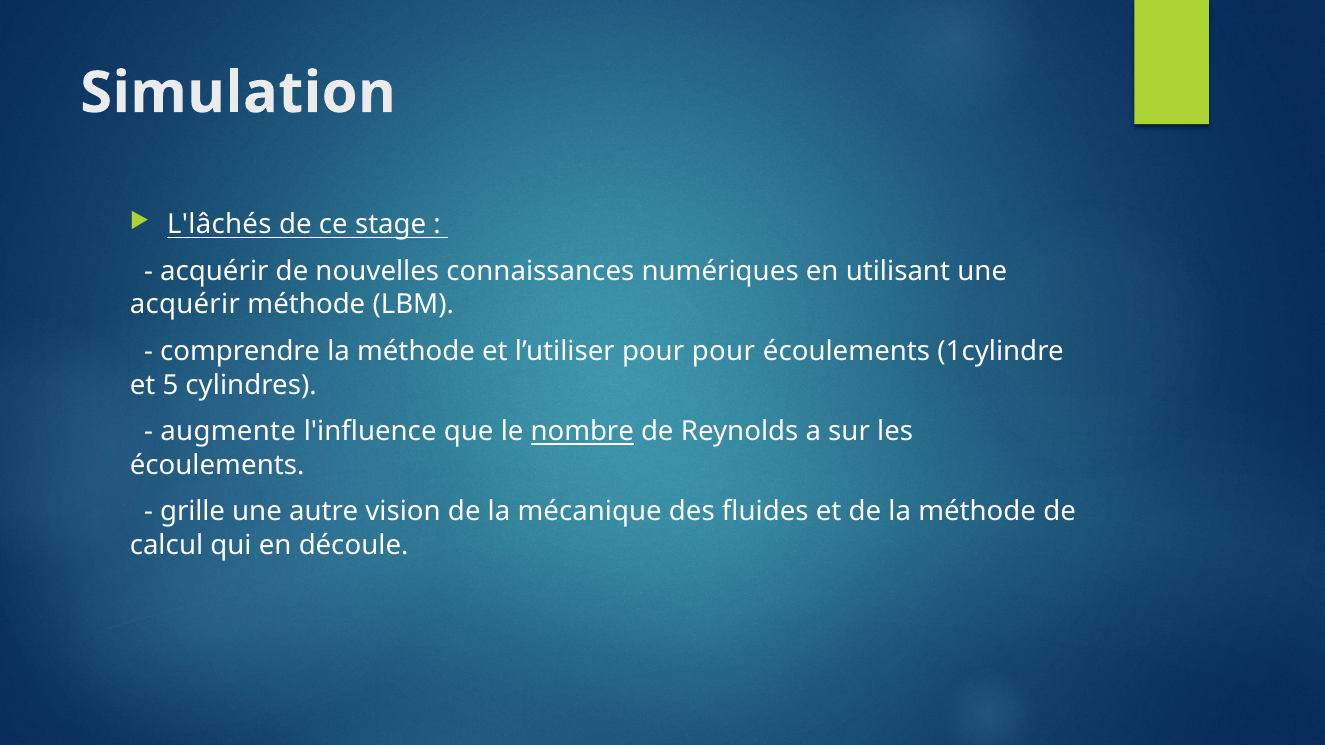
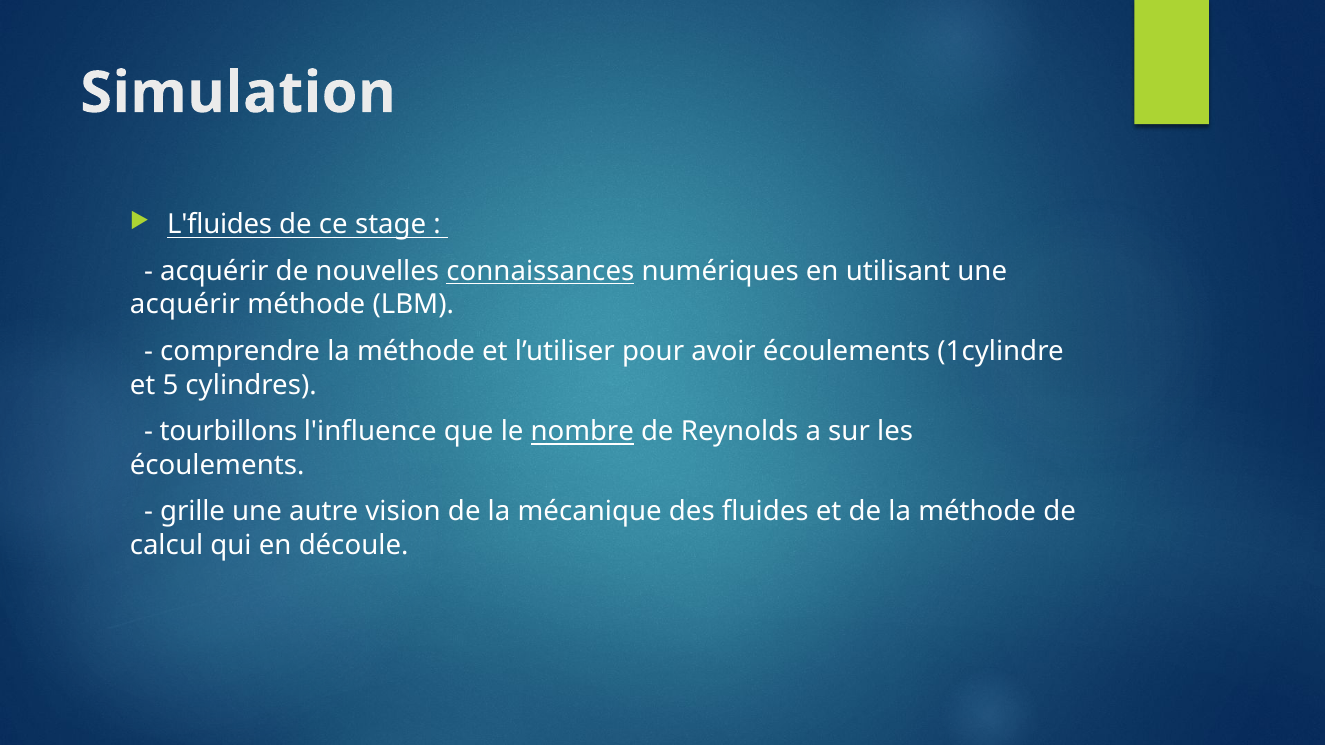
L'lâchés: L'lâchés -> L'fluides
connaissances underline: none -> present
pour pour: pour -> avoir
augmente: augmente -> tourbillons
